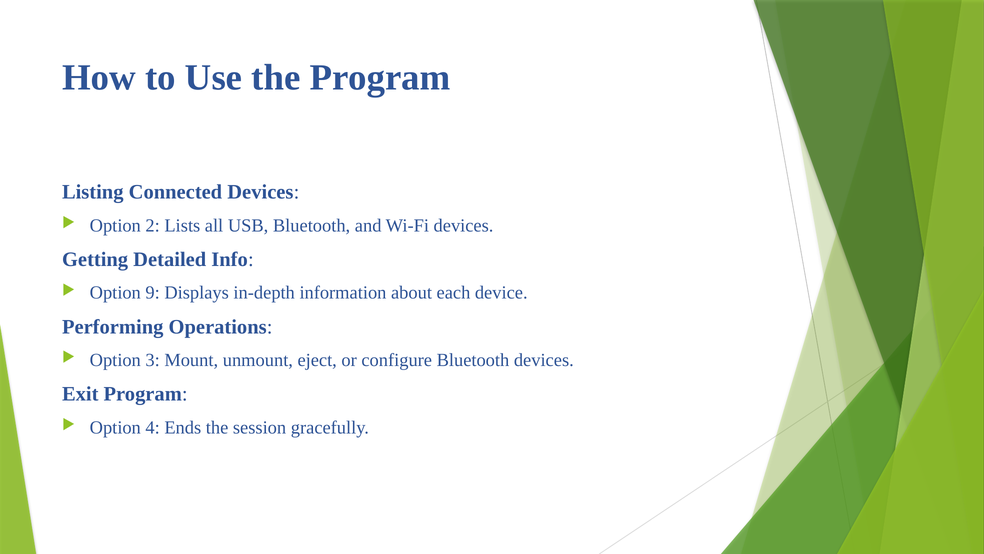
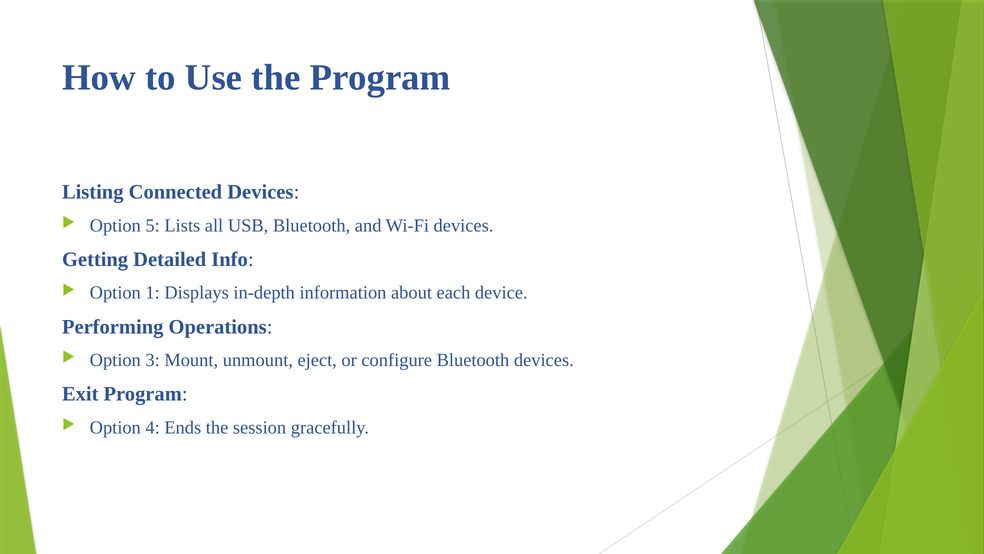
2: 2 -> 5
9: 9 -> 1
